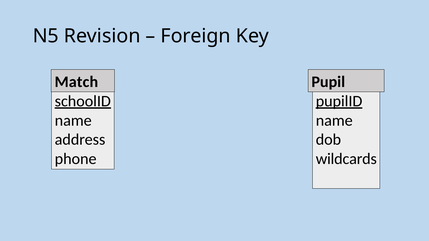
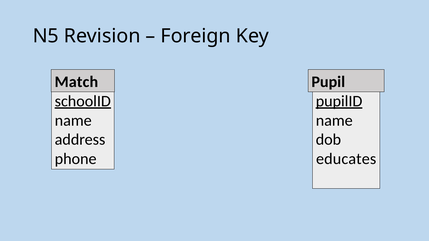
wildcards: wildcards -> educates
